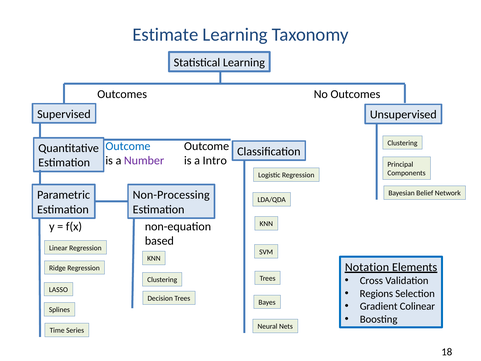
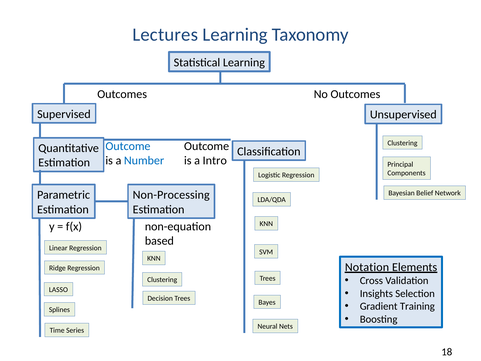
Estimate: Estimate -> Lectures
Number colour: purple -> blue
Regions: Regions -> Insights
Colinear: Colinear -> Training
